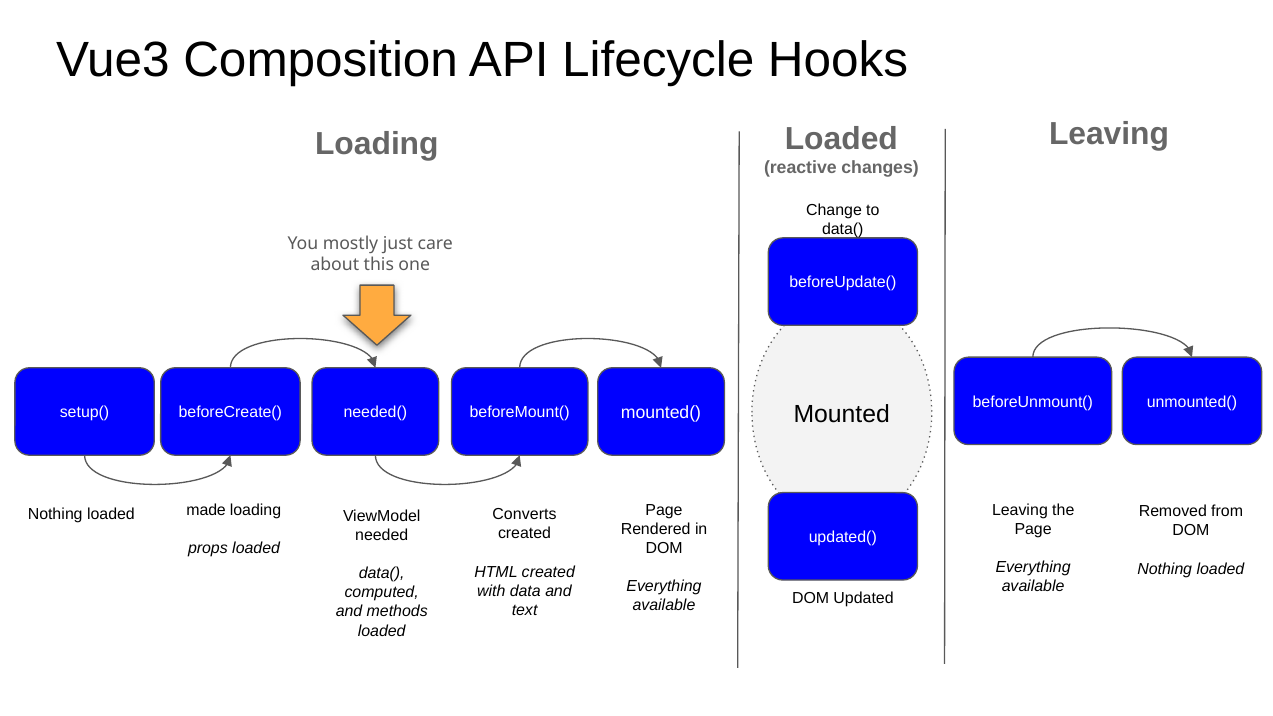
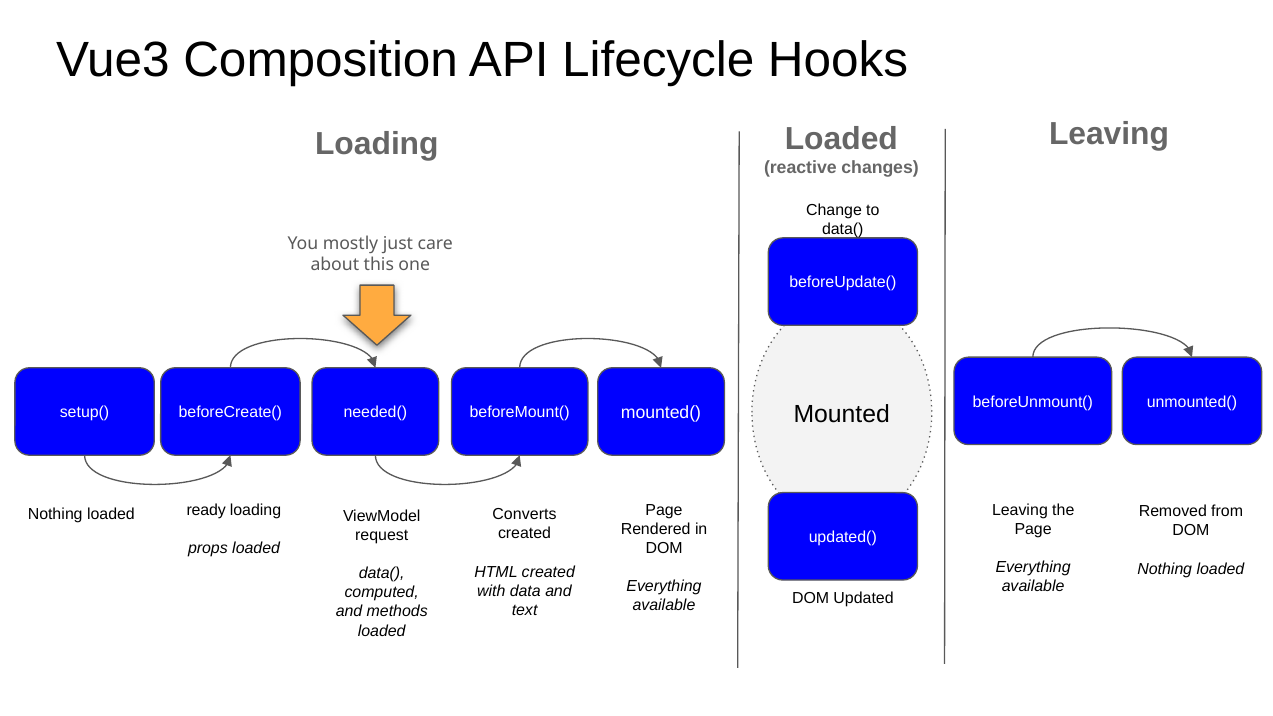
made: made -> ready
needed: needed -> request
